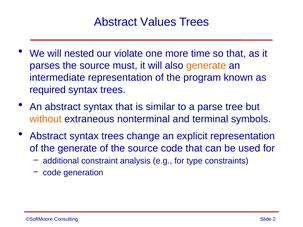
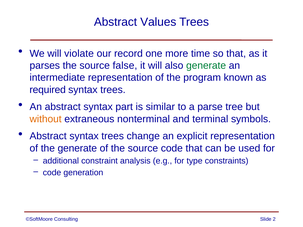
nested: nested -> violate
violate: violate -> record
must: must -> false
generate at (206, 66) colour: orange -> green
syntax that: that -> part
